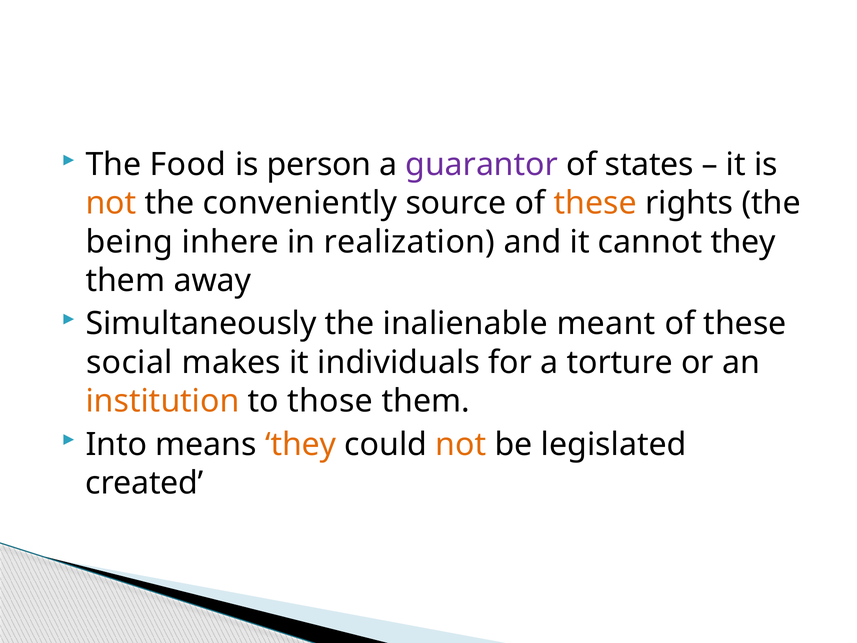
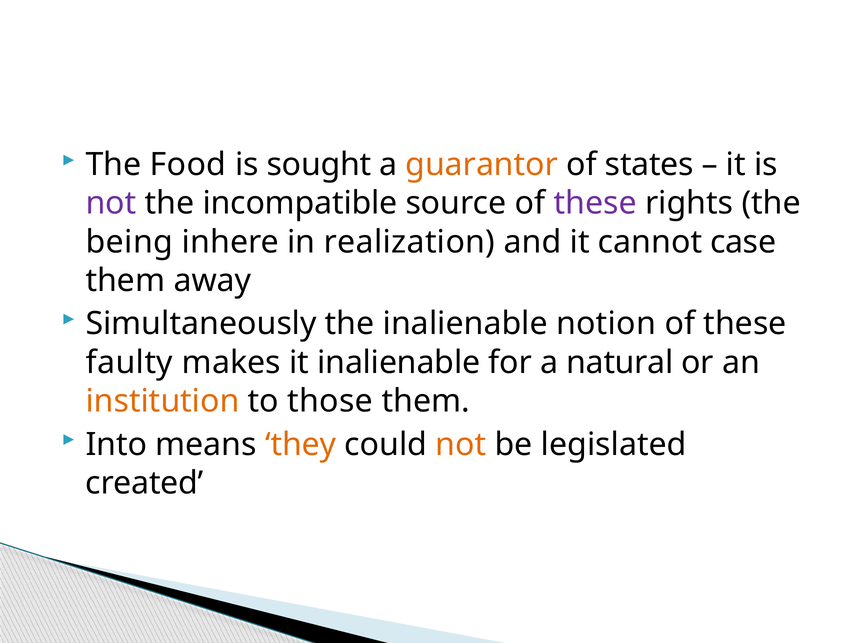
person: person -> sought
guarantor colour: purple -> orange
not at (111, 203) colour: orange -> purple
conveniently: conveniently -> incompatible
these at (595, 203) colour: orange -> purple
cannot they: they -> case
meant: meant -> notion
social: social -> faulty
it individuals: individuals -> inalienable
torture: torture -> natural
